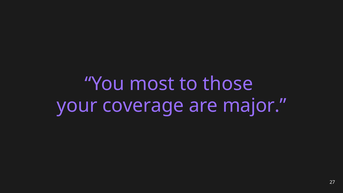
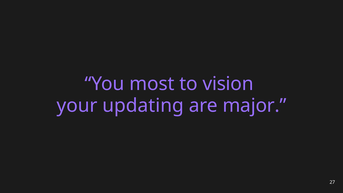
those: those -> vision
coverage: coverage -> updating
